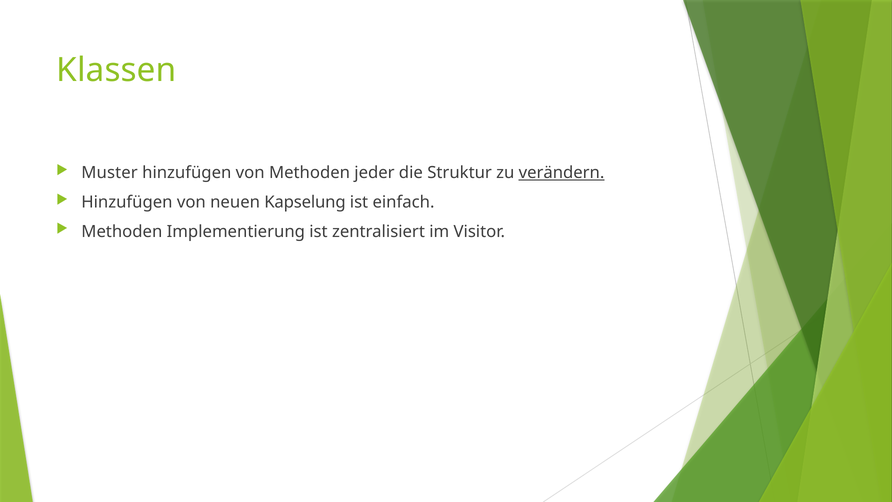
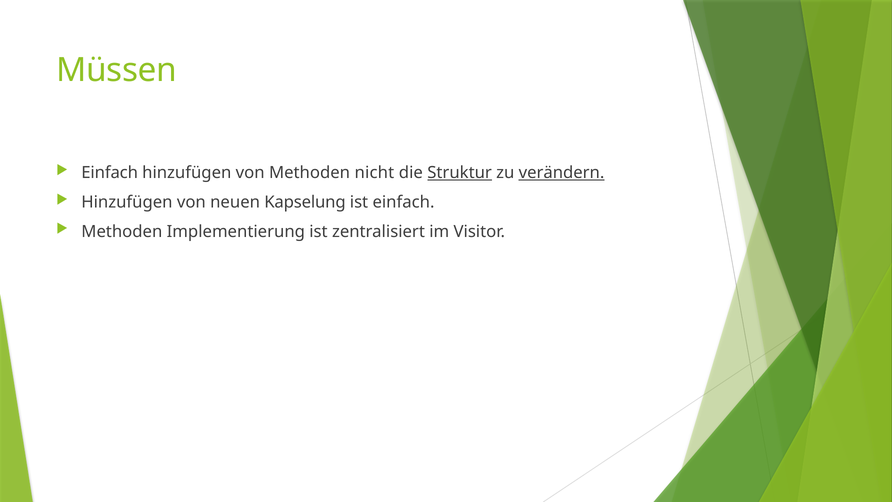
Klassen: Klassen -> Müssen
Muster at (110, 173): Muster -> Einfach
jeder: jeder -> nicht
Struktur underline: none -> present
